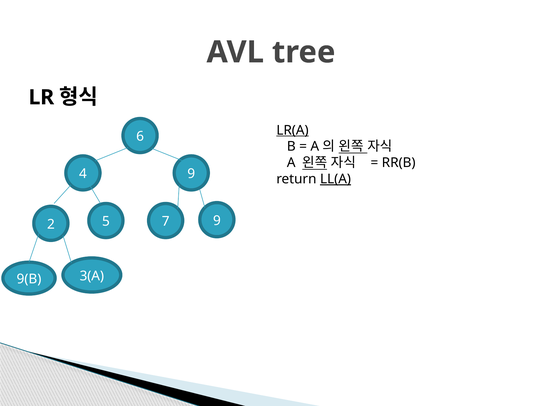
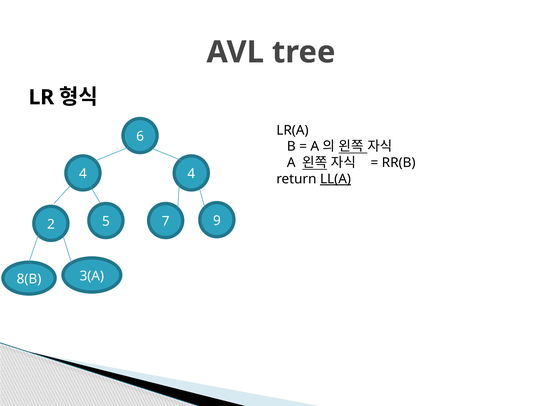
LR(A underline: present -> none
4 9: 9 -> 4
9(B: 9(B -> 8(B
